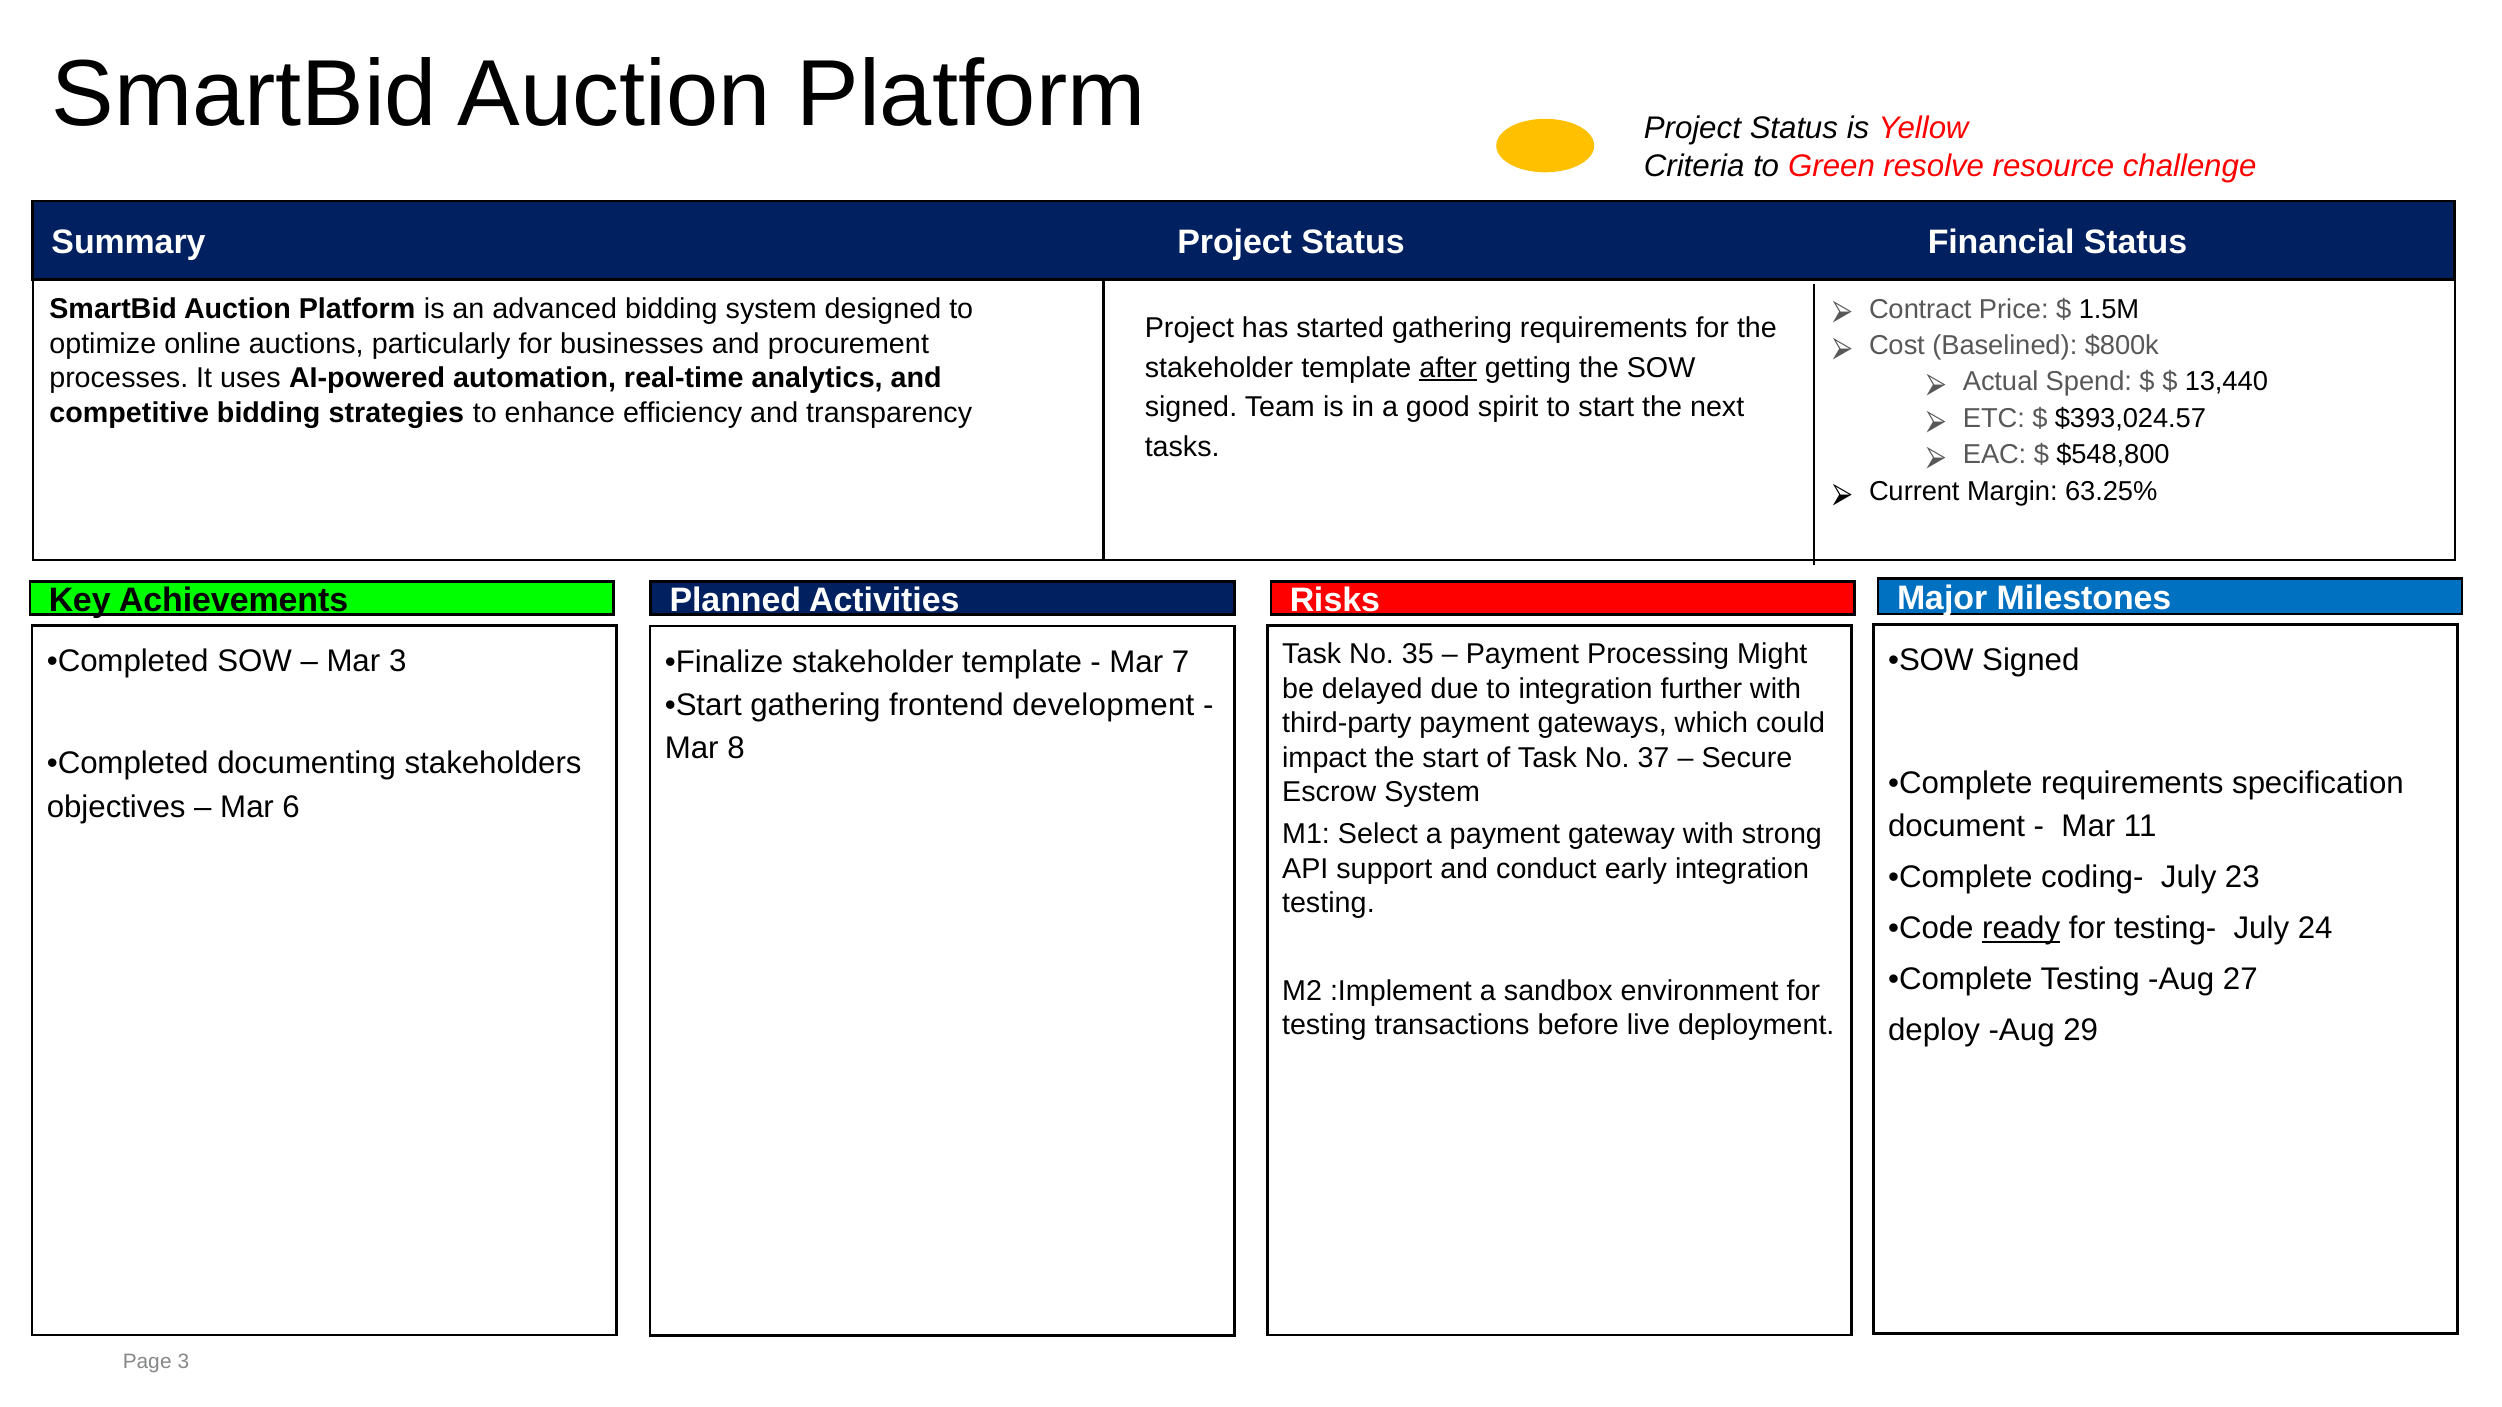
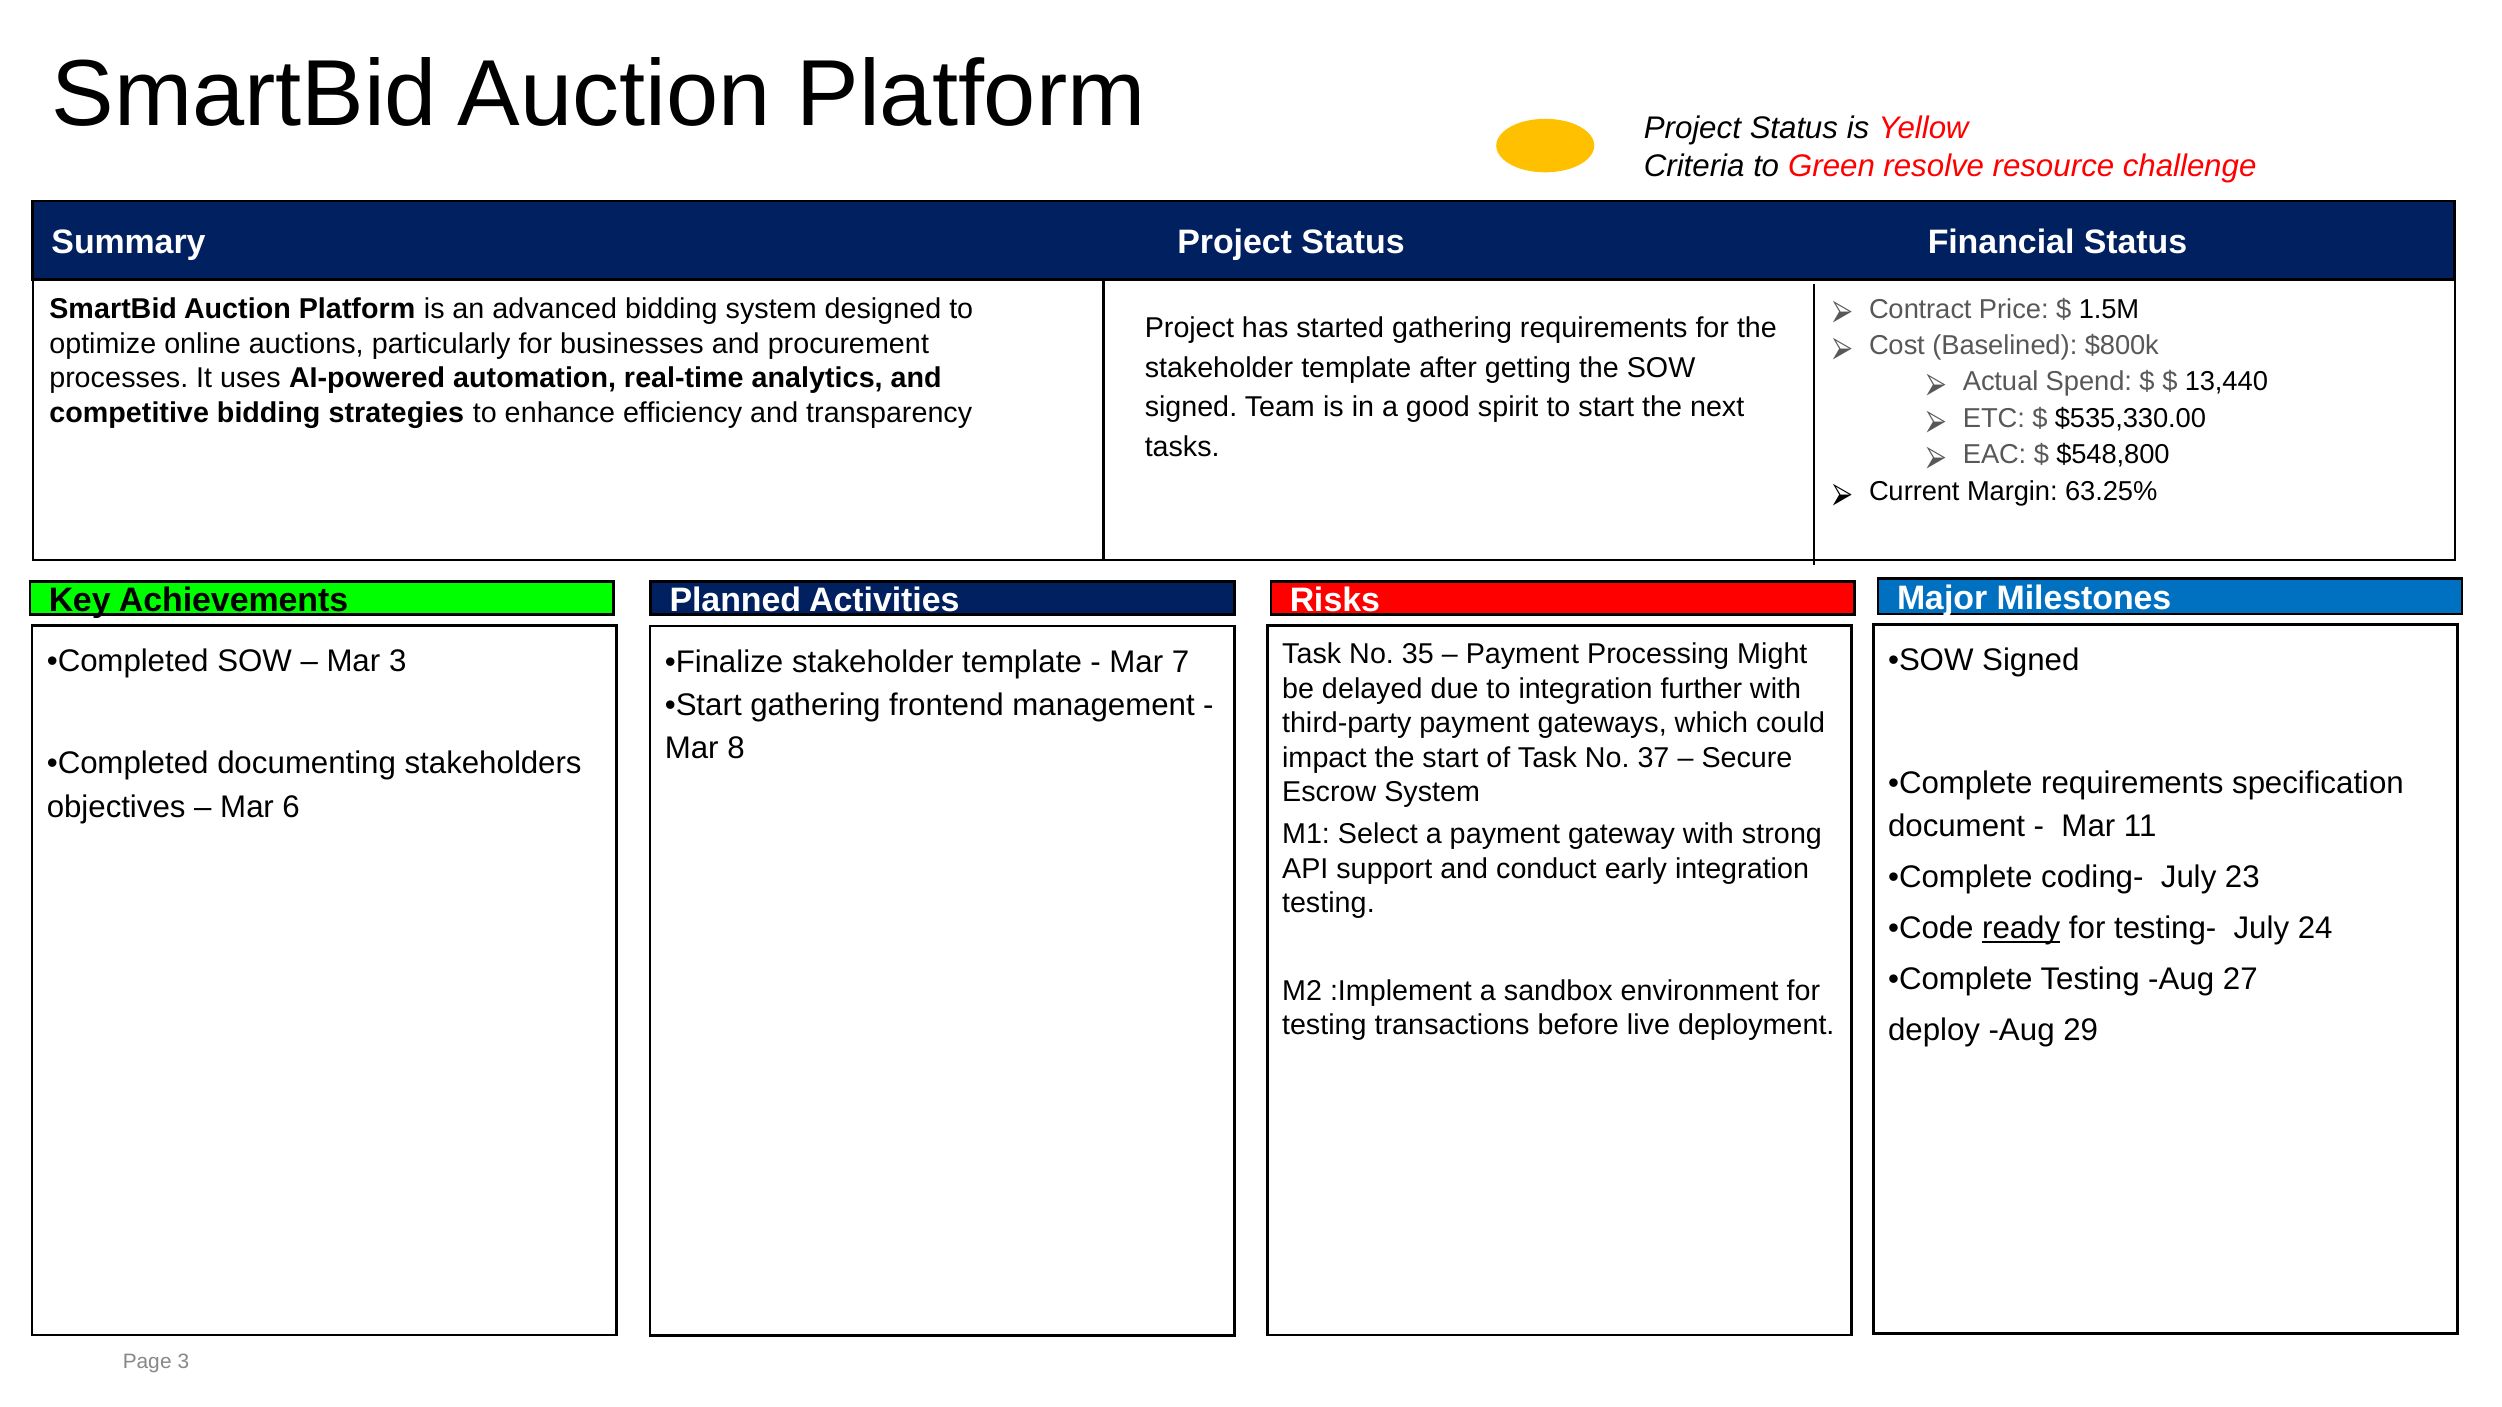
after underline: present -> none
$393,024.57: $393,024.57 -> $535,330.00
development: development -> management
